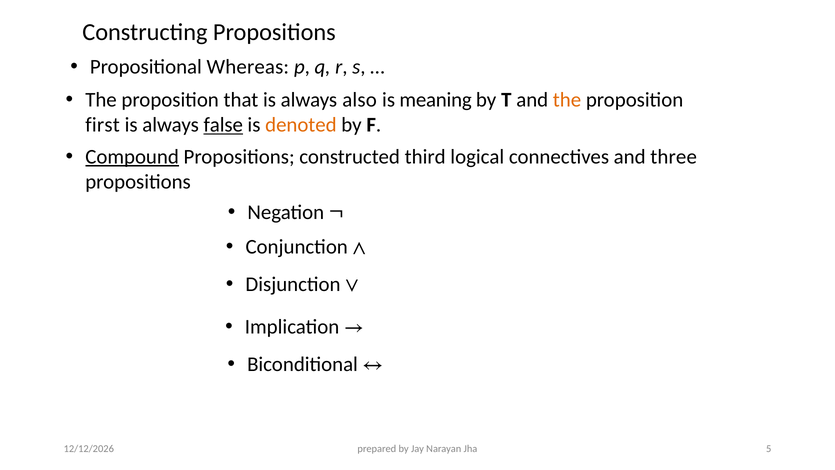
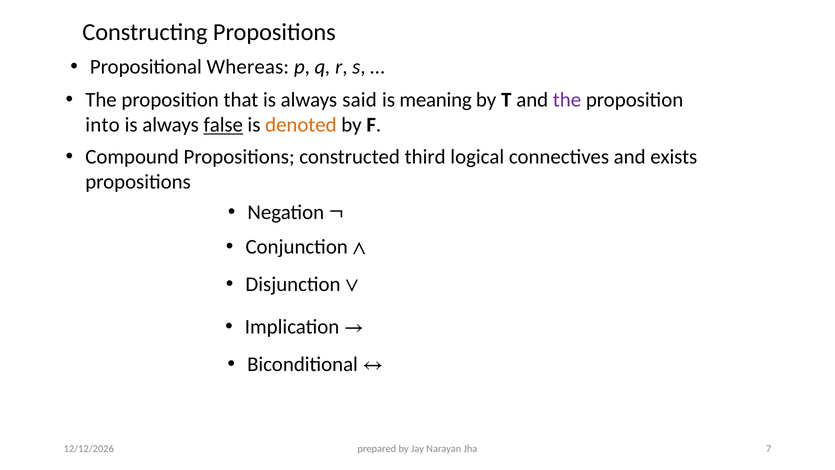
also: also -> said
the at (567, 100) colour: orange -> purple
first: first -> into
Compound underline: present -> none
three: three -> exists
5: 5 -> 7
